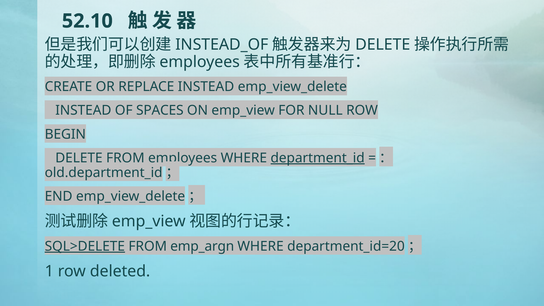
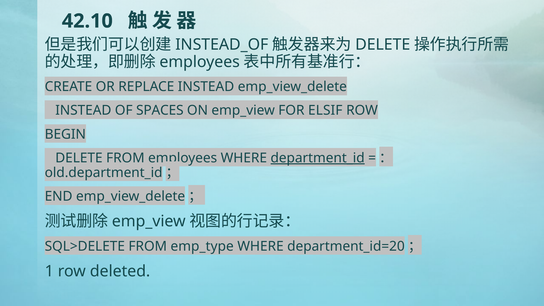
52.10: 52.10 -> 42.10
NULL: NULL -> ELSIF
SQL>DELETE underline: present -> none
emp_argn: emp_argn -> emp_type
